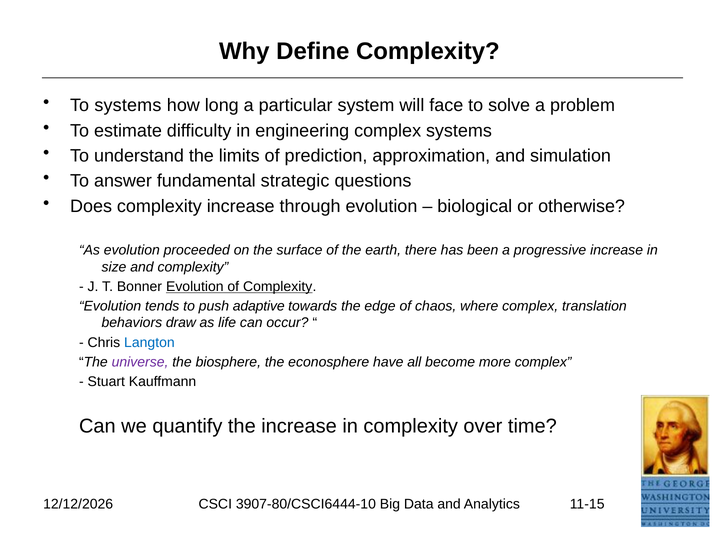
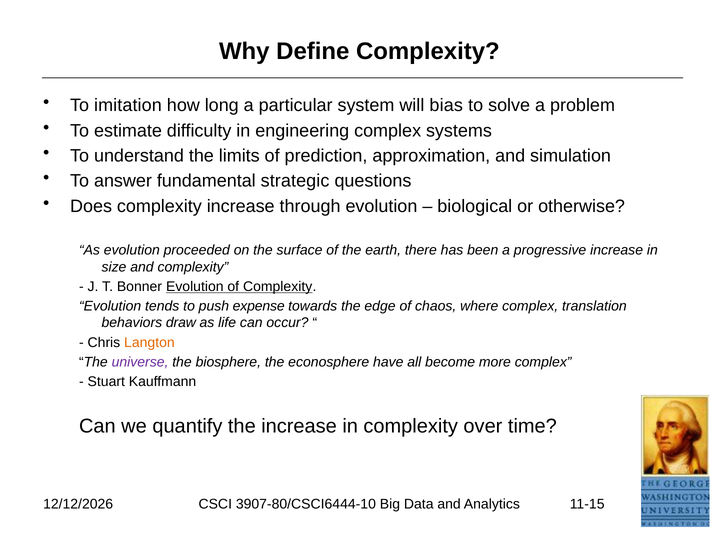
To systems: systems -> imitation
face: face -> bias
adaptive: adaptive -> expense
Langton colour: blue -> orange
